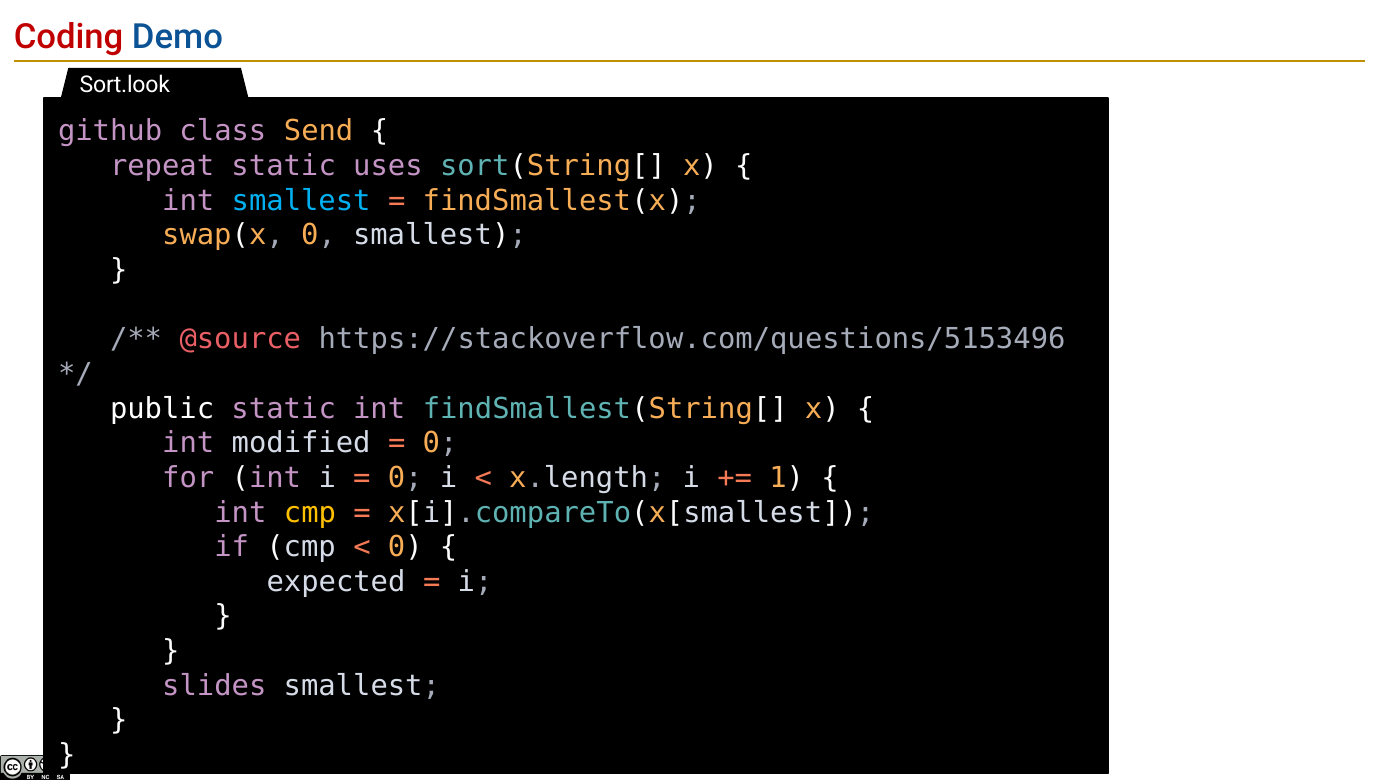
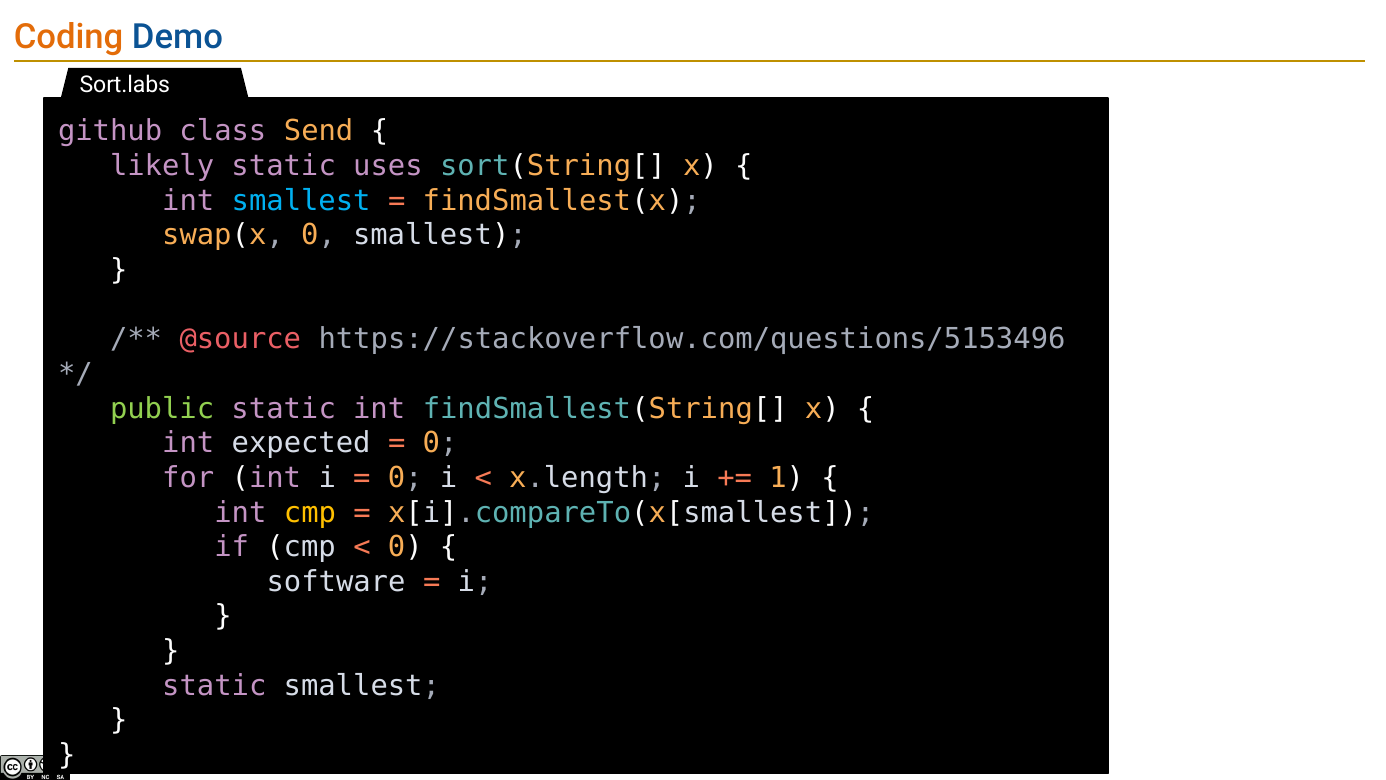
Coding colour: red -> orange
Sort.look: Sort.look -> Sort.labs
repeat: repeat -> likely
public colour: white -> light green
modified: modified -> expected
expected: expected -> software
slides at (214, 685): slides -> static
